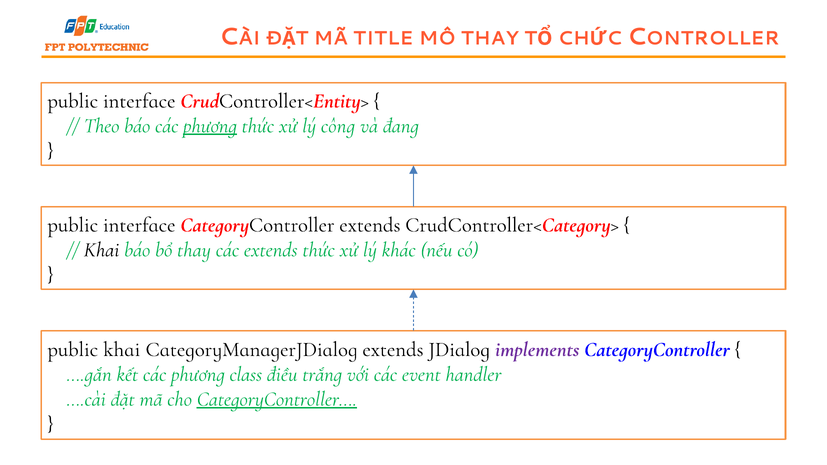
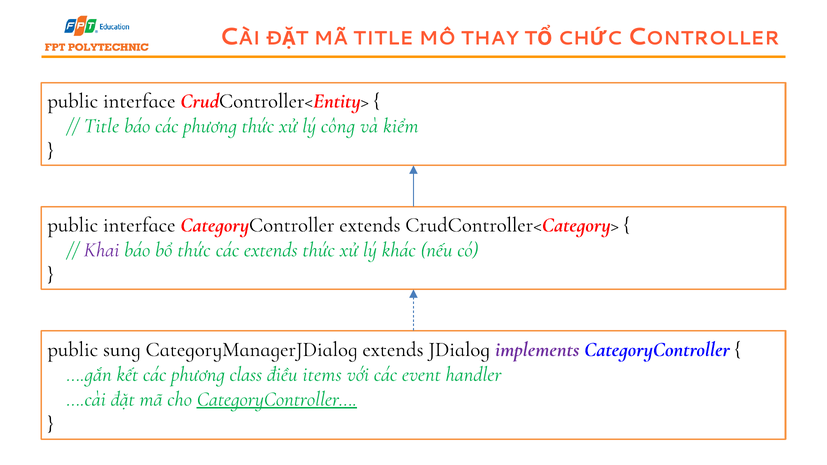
Theo at (102, 126): Theo -> Title
phương at (210, 126) underline: present -> none
đang: đang -> kiểm
Khai at (101, 250) colour: black -> purple
bổ thay: thay -> thức
public khai: khai -> sung
trắng: trắng -> items
